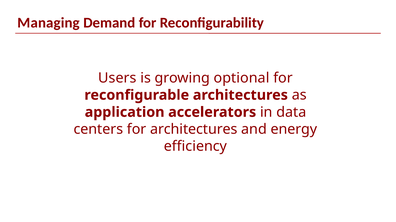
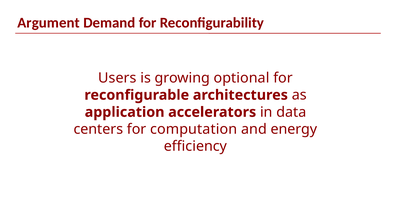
Managing: Managing -> Argument
for architectures: architectures -> computation
